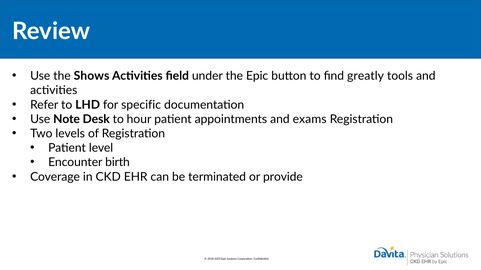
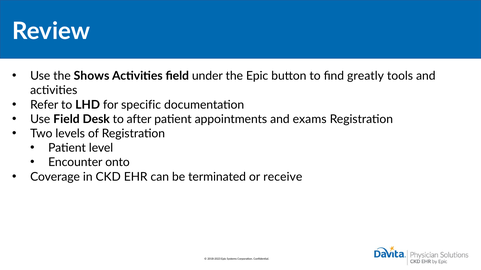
Use Note: Note -> Field
hour: hour -> after
birth: birth -> onto
provide: provide -> receive
